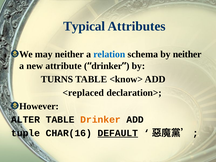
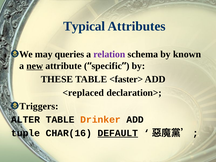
may neither: neither -> queries
relation colour: blue -> purple
by neither: neither -> known
new underline: none -> present
drinker at (107, 66): drinker -> specific
TURNS: TURNS -> THESE
<know>: <know> -> <faster>
However: However -> Triggers
